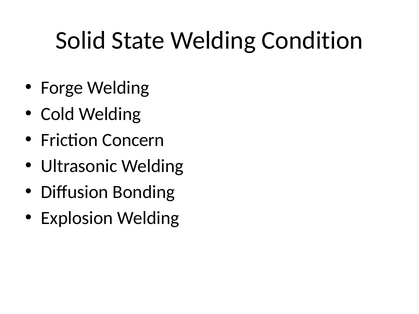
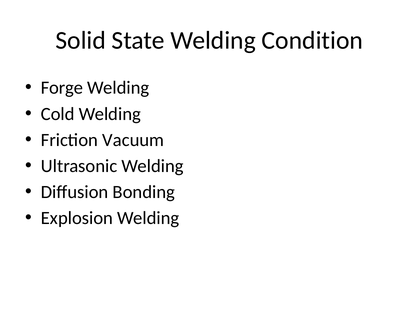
Concern: Concern -> Vacuum
